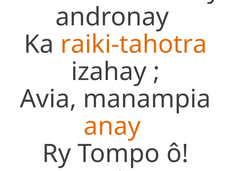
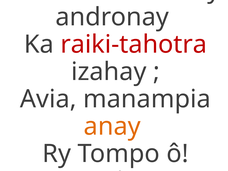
raiki-tahotra colour: orange -> red
